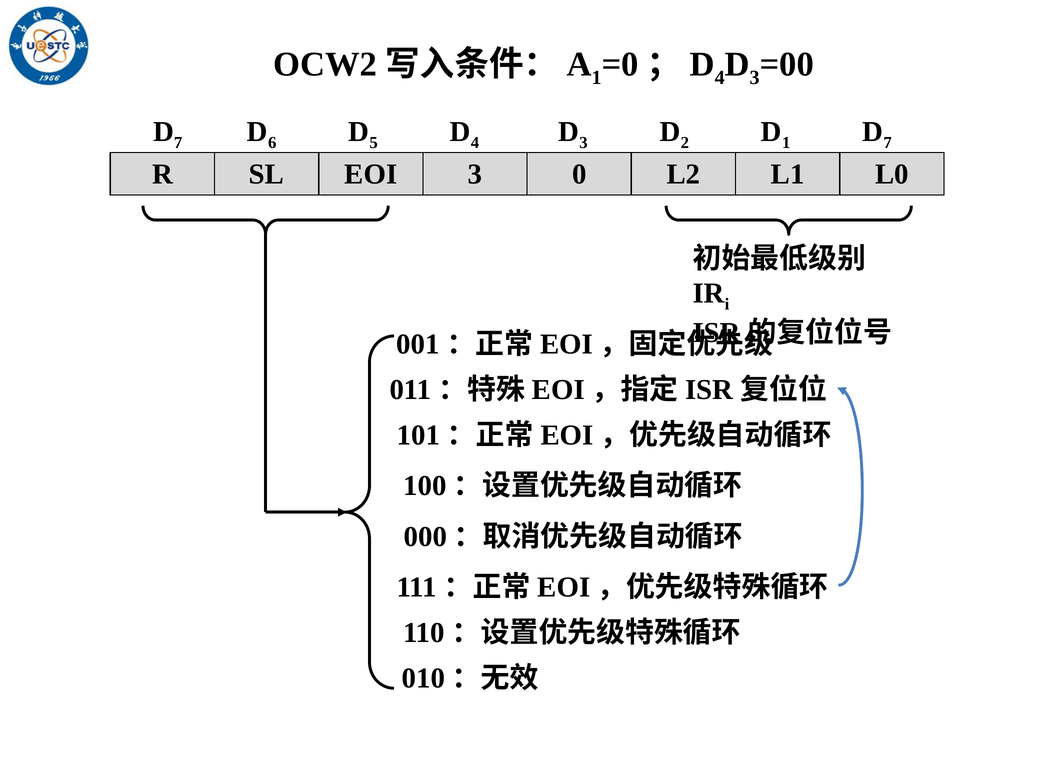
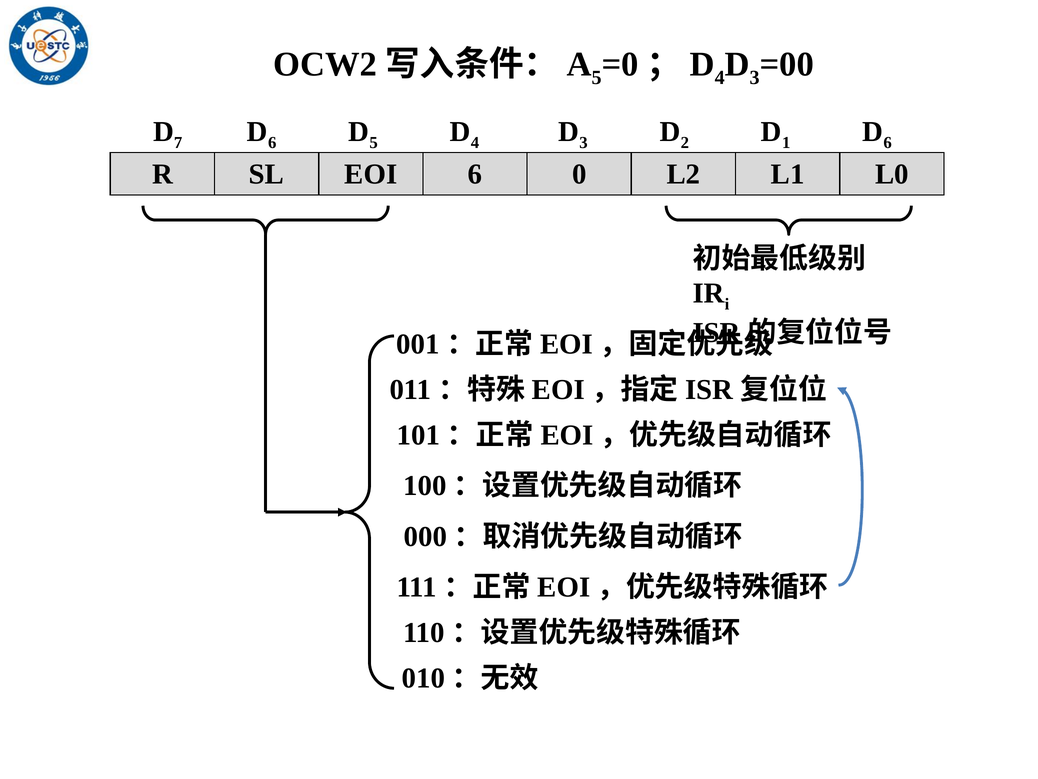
1 at (597, 78): 1 -> 5
7 at (888, 143): 7 -> 6
EOI 3: 3 -> 6
